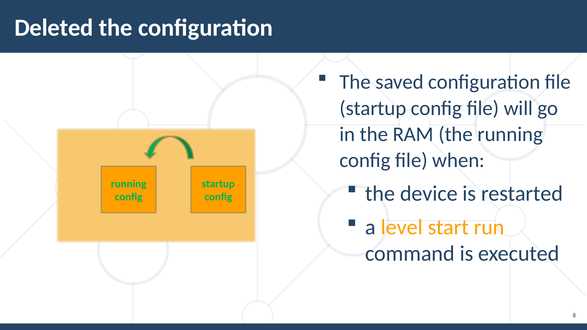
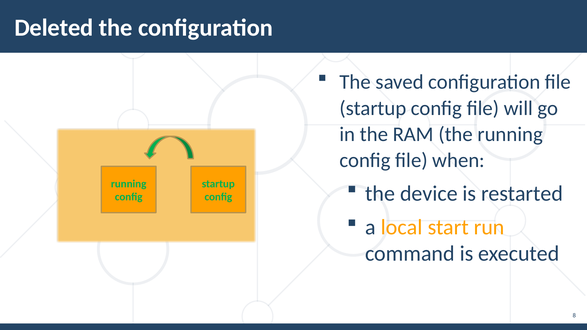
level: level -> local
